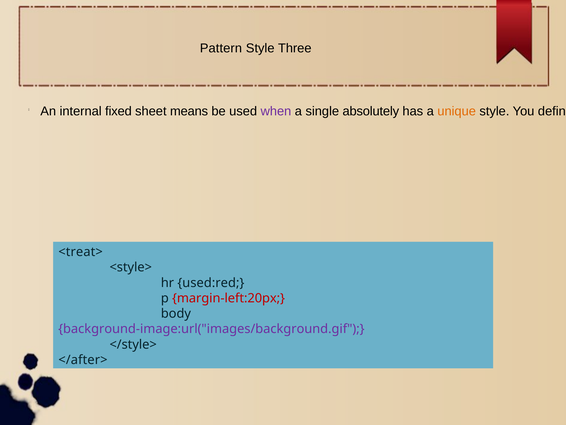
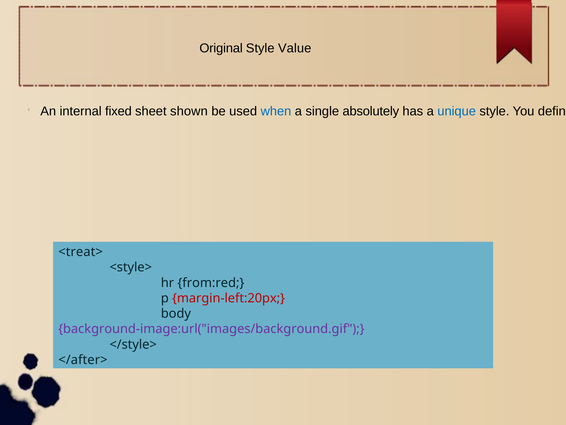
Pattern: Pattern -> Original
Three: Three -> Value
means: means -> shown
when colour: purple -> blue
unique colour: orange -> blue
used:red: used:red -> from:red
